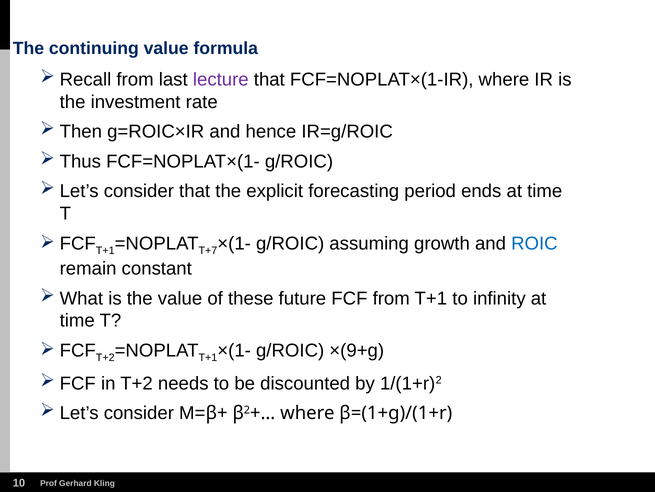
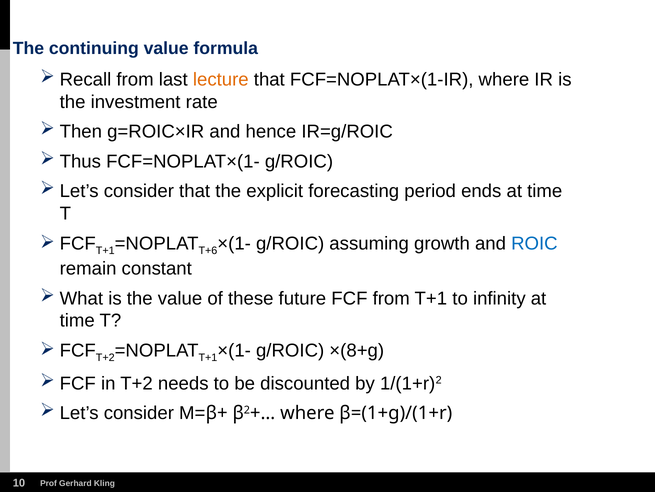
lecture colour: purple -> orange
T+7: T+7 -> T+6
×(9+g: ×(9+g -> ×(8+g
